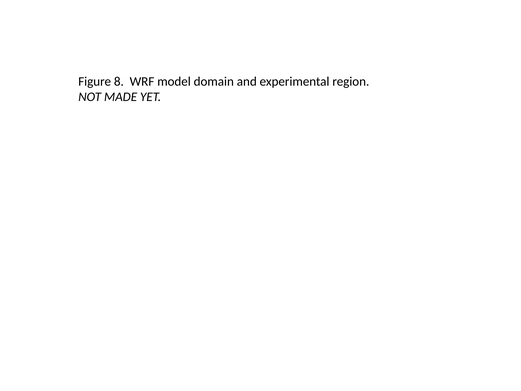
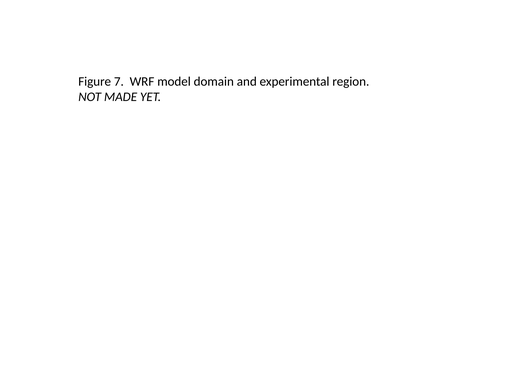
8: 8 -> 7
